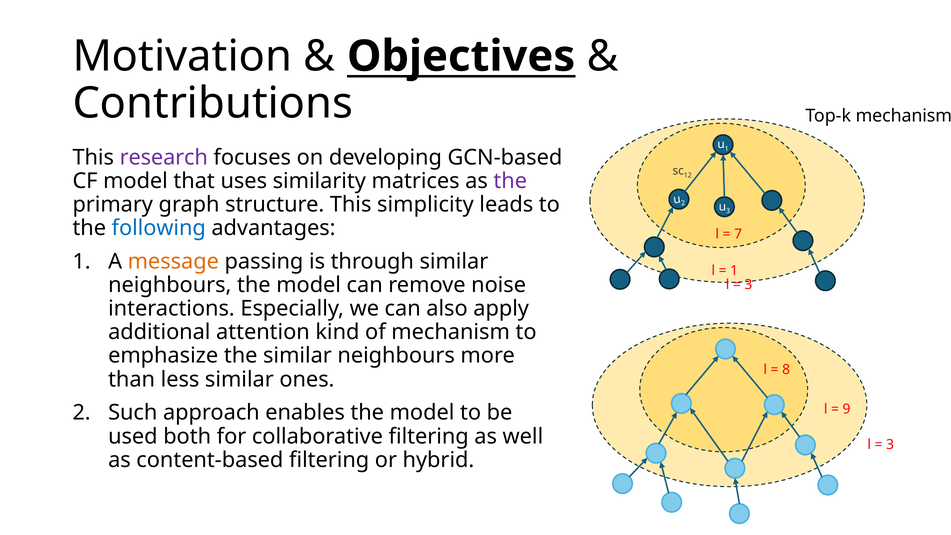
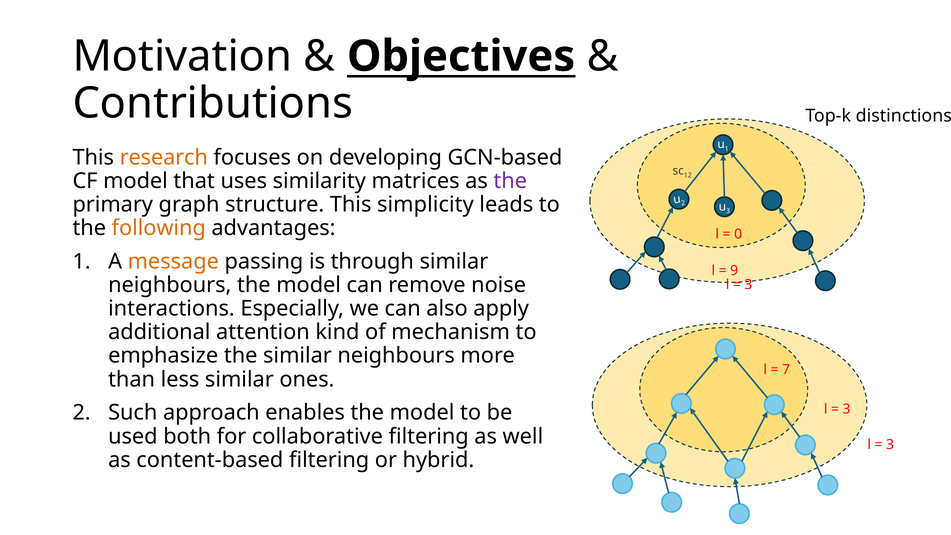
Top-k mechanism: mechanism -> distinctions
research colour: purple -> orange
following colour: blue -> orange
7: 7 -> 0
1 at (734, 271): 1 -> 9
8: 8 -> 7
9 at (847, 409): 9 -> 3
